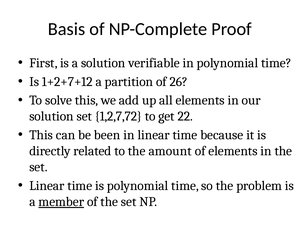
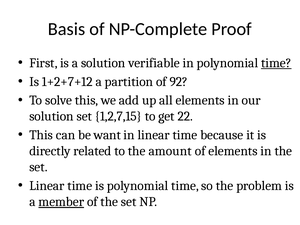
time at (276, 63) underline: none -> present
26: 26 -> 92
1,2,7,72: 1,2,7,72 -> 1,2,7,15
been: been -> want
